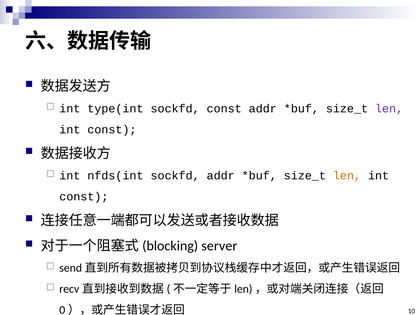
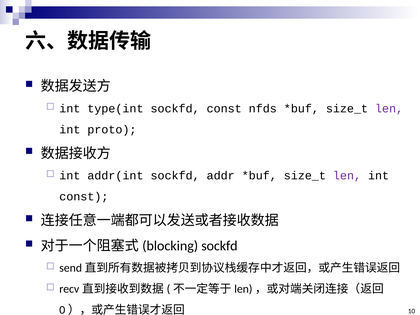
const addr: addr -> nfds
const at (112, 129): const -> proto
nfds(int: nfds(int -> addr(int
len at (347, 176) colour: orange -> purple
server at (219, 246): server -> sockfd
